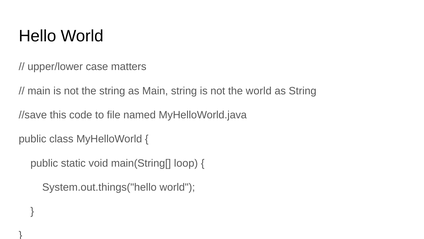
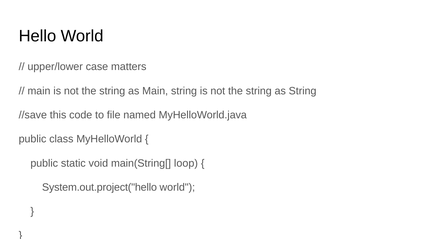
world at (259, 91): world -> string
System.out.things("hello: System.out.things("hello -> System.out.project("hello
